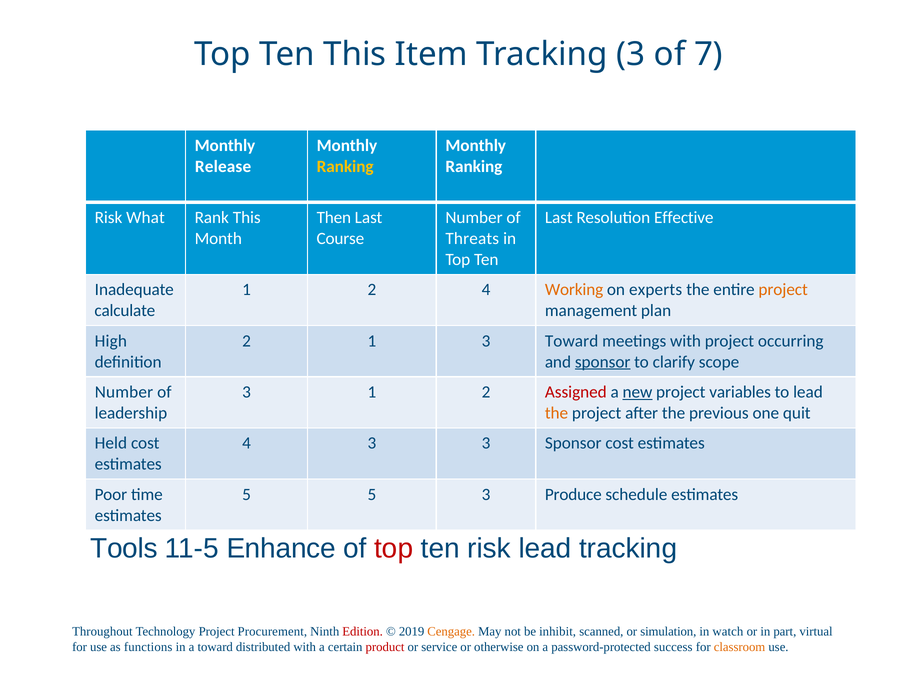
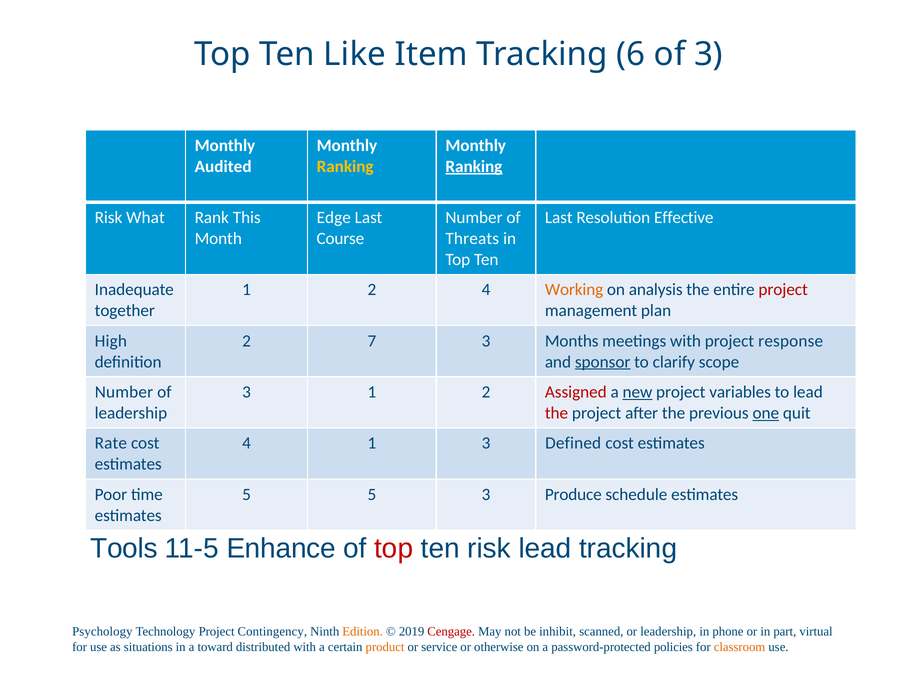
Ten This: This -> Like
Tracking 3: 3 -> 6
of 7: 7 -> 3
Release: Release -> Audited
Ranking at (474, 166) underline: none -> present
Then: Then -> Edge
experts: experts -> analysis
project at (783, 289) colour: orange -> red
calculate: calculate -> together
2 1: 1 -> 7
3 Toward: Toward -> Months
occurring: occurring -> response
the at (557, 413) colour: orange -> red
one underline: none -> present
Held: Held -> Rate
4 3: 3 -> 1
3 Sponsor: Sponsor -> Defined
Throughout: Throughout -> Psychology
Procurement: Procurement -> Contingency
Edition colour: red -> orange
Cengage colour: orange -> red
or simulation: simulation -> leadership
watch: watch -> phone
functions: functions -> situations
product colour: red -> orange
success: success -> policies
